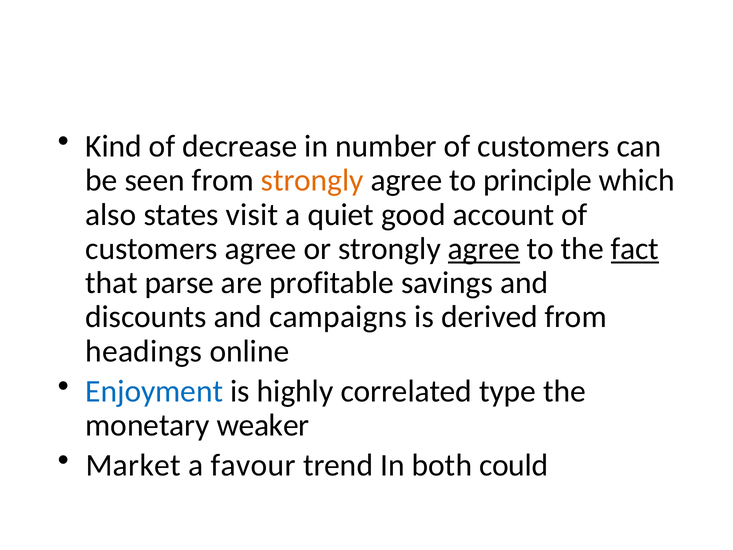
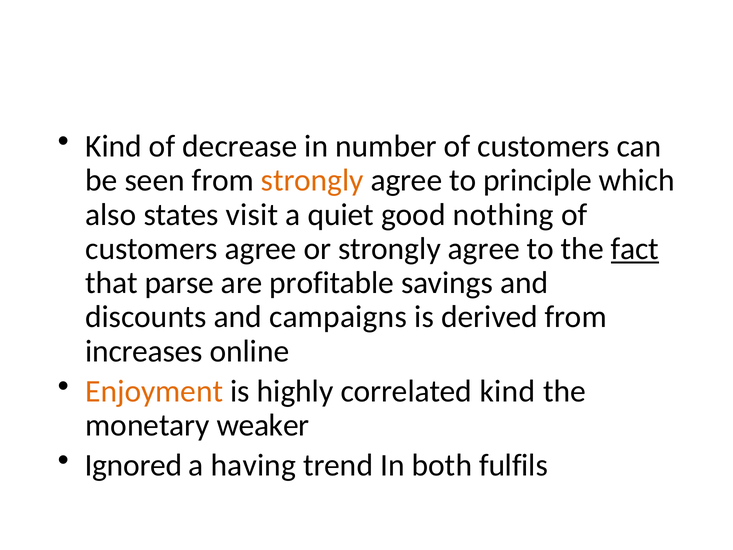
account: account -> nothing
agree at (484, 249) underline: present -> none
headings: headings -> increases
Enjoyment colour: blue -> orange
correlated type: type -> kind
Market: Market -> Ignored
favour: favour -> having
could: could -> fulfils
